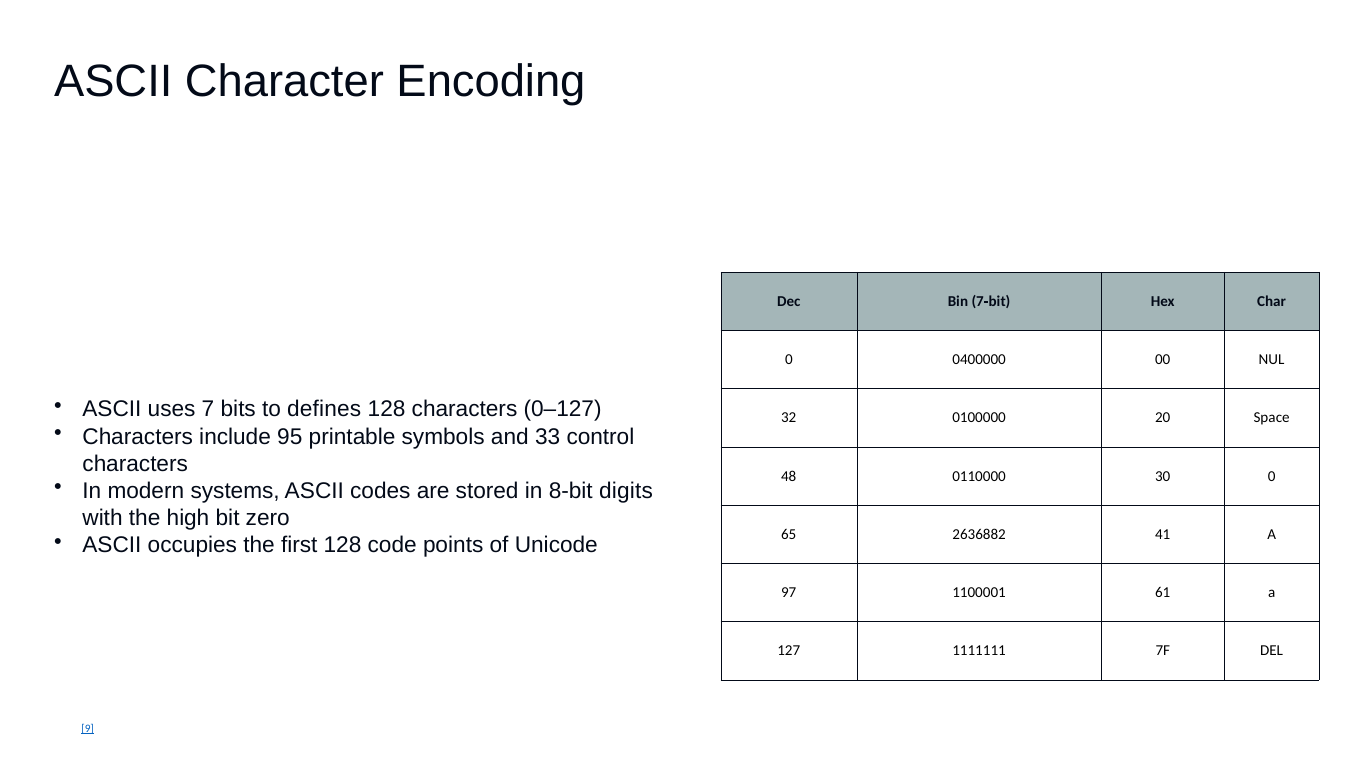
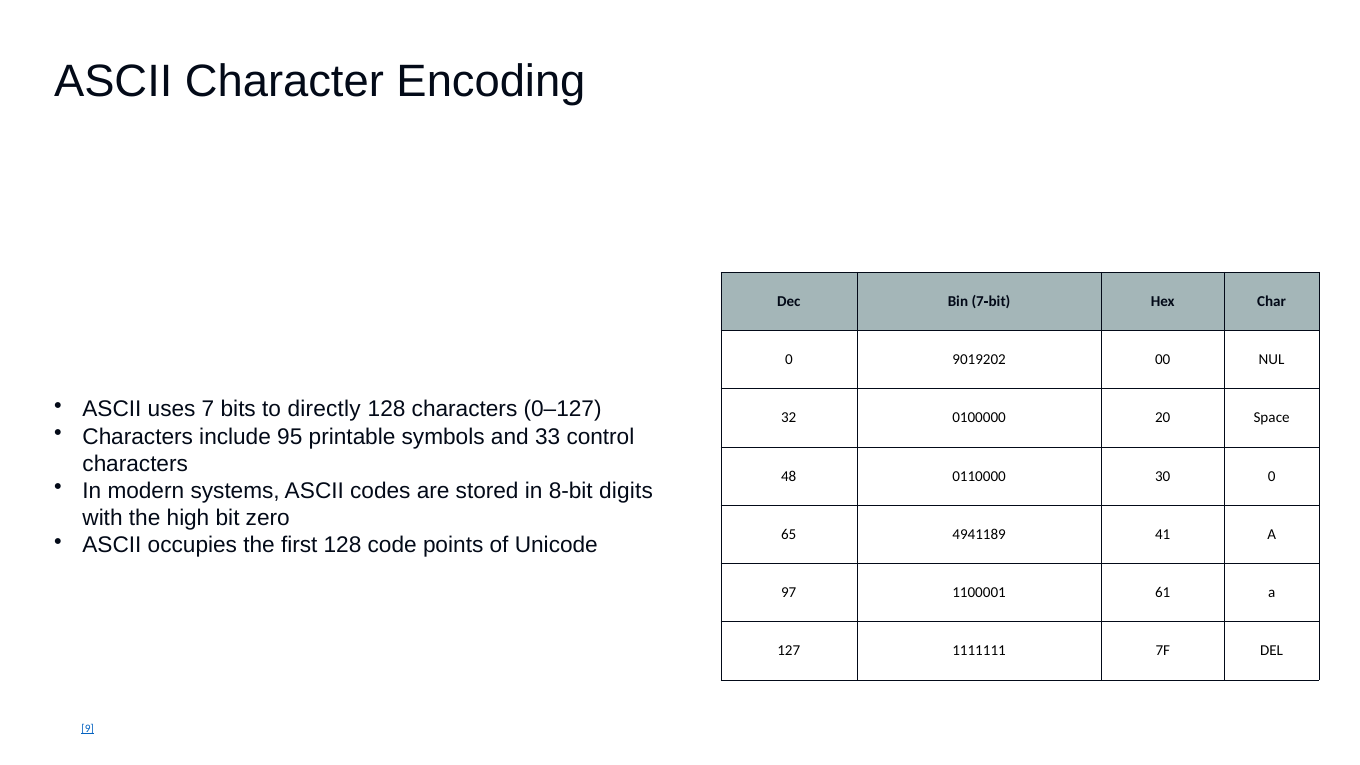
0400000: 0400000 -> 9019202
defines: defines -> directly
2636882: 2636882 -> 4941189
